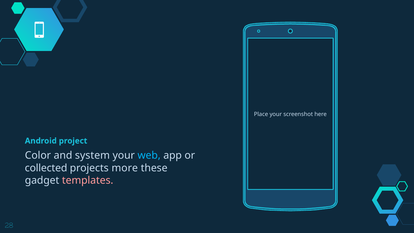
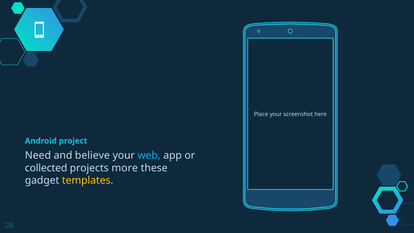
Color: Color -> Need
system: system -> believe
templates colour: pink -> yellow
